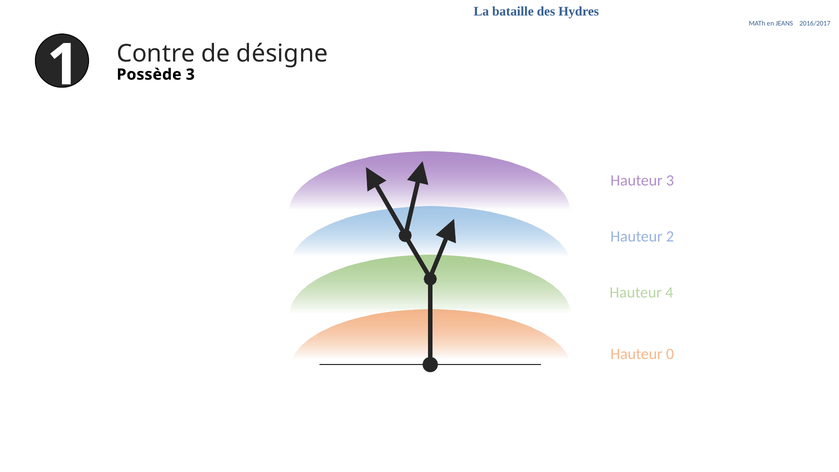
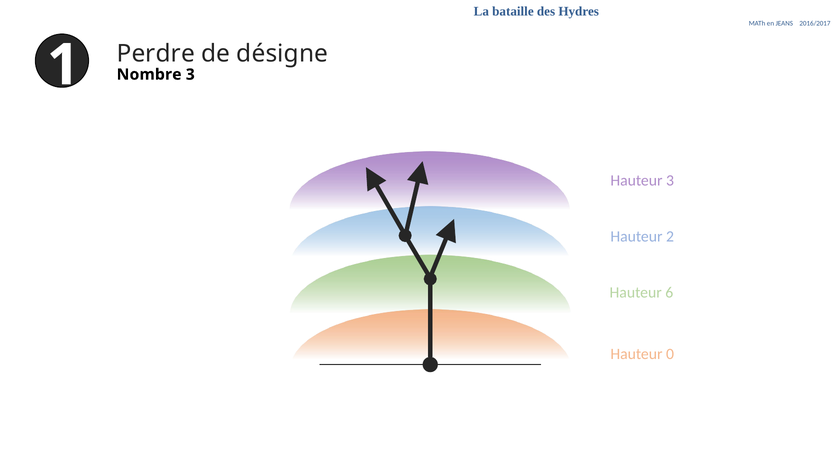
Contre: Contre -> Perdre
Possède: Possède -> Nombre
4: 4 -> 6
